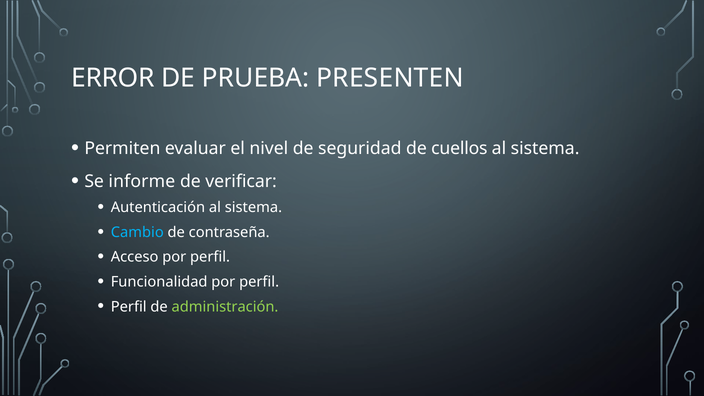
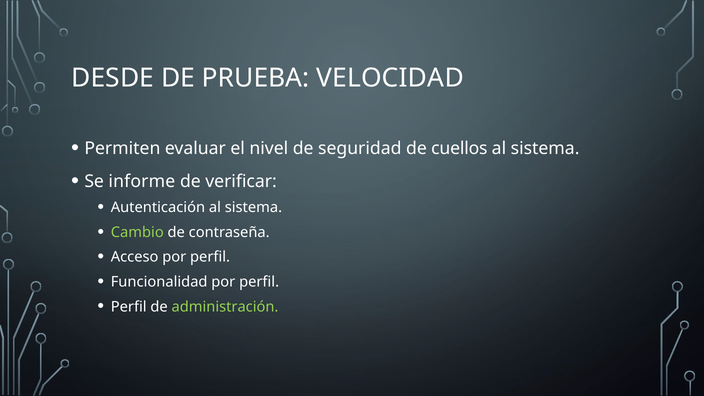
ERROR: ERROR -> DESDE
PRESENTEN: PRESENTEN -> VELOCIDAD
Cambio colour: light blue -> light green
